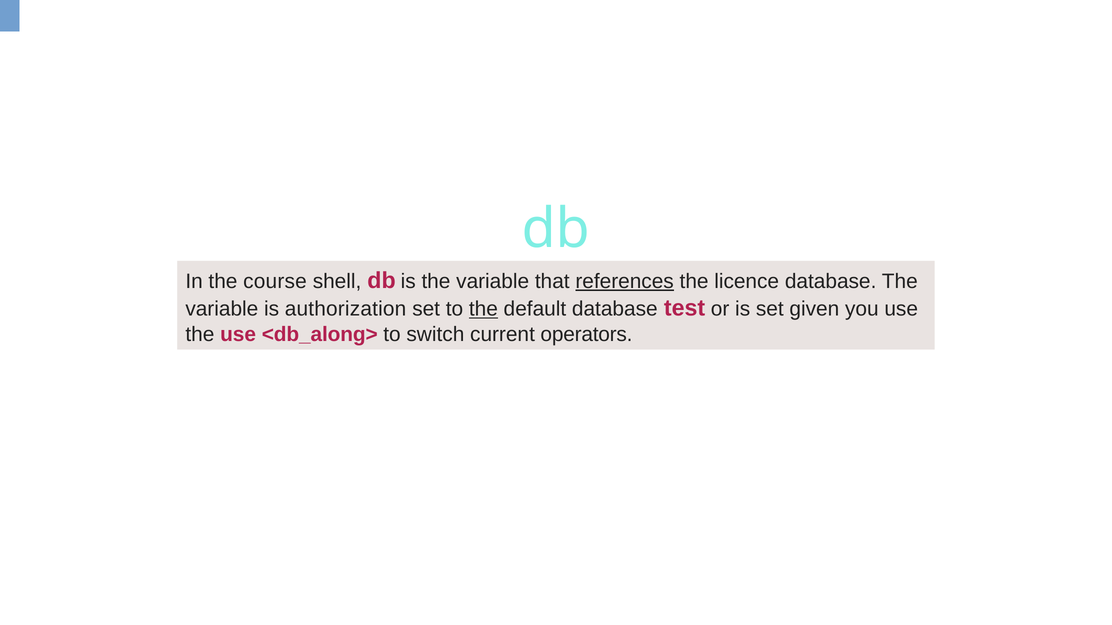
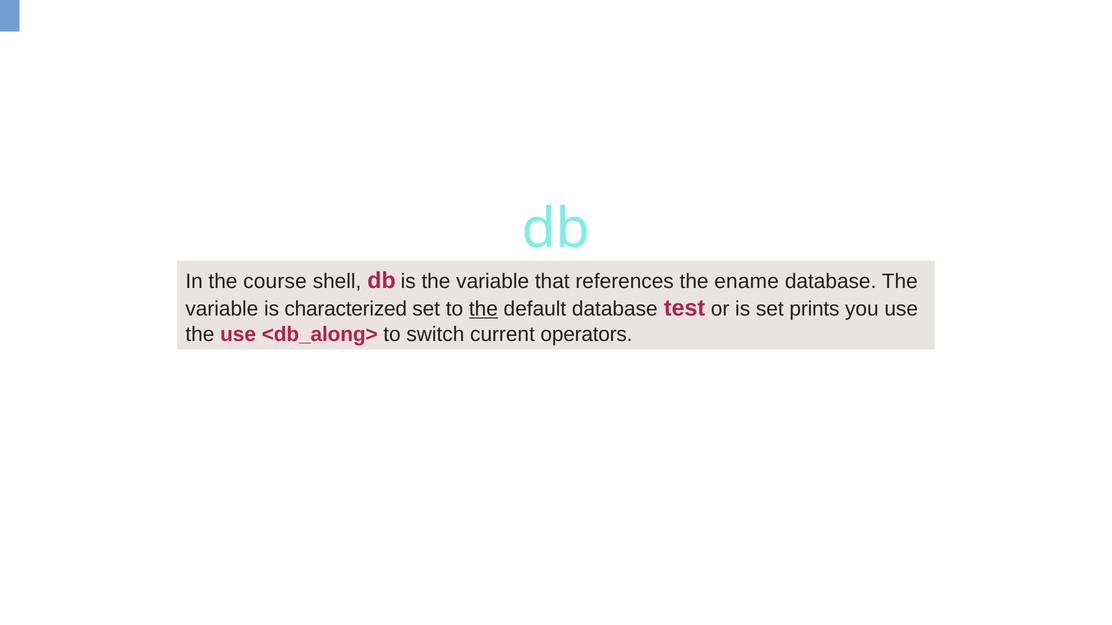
references underline: present -> none
licence: licence -> ename
authorization: authorization -> characterized
given: given -> prints
